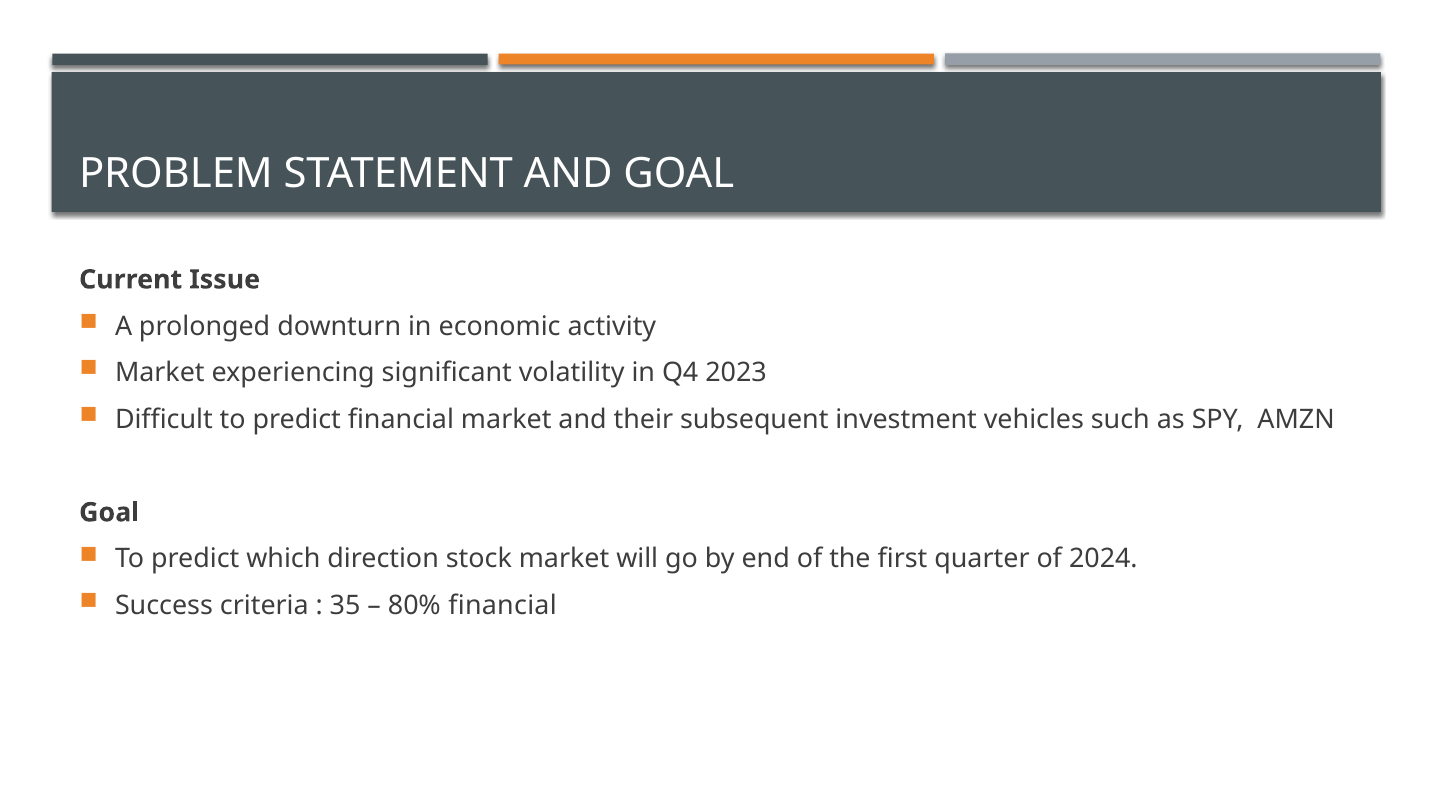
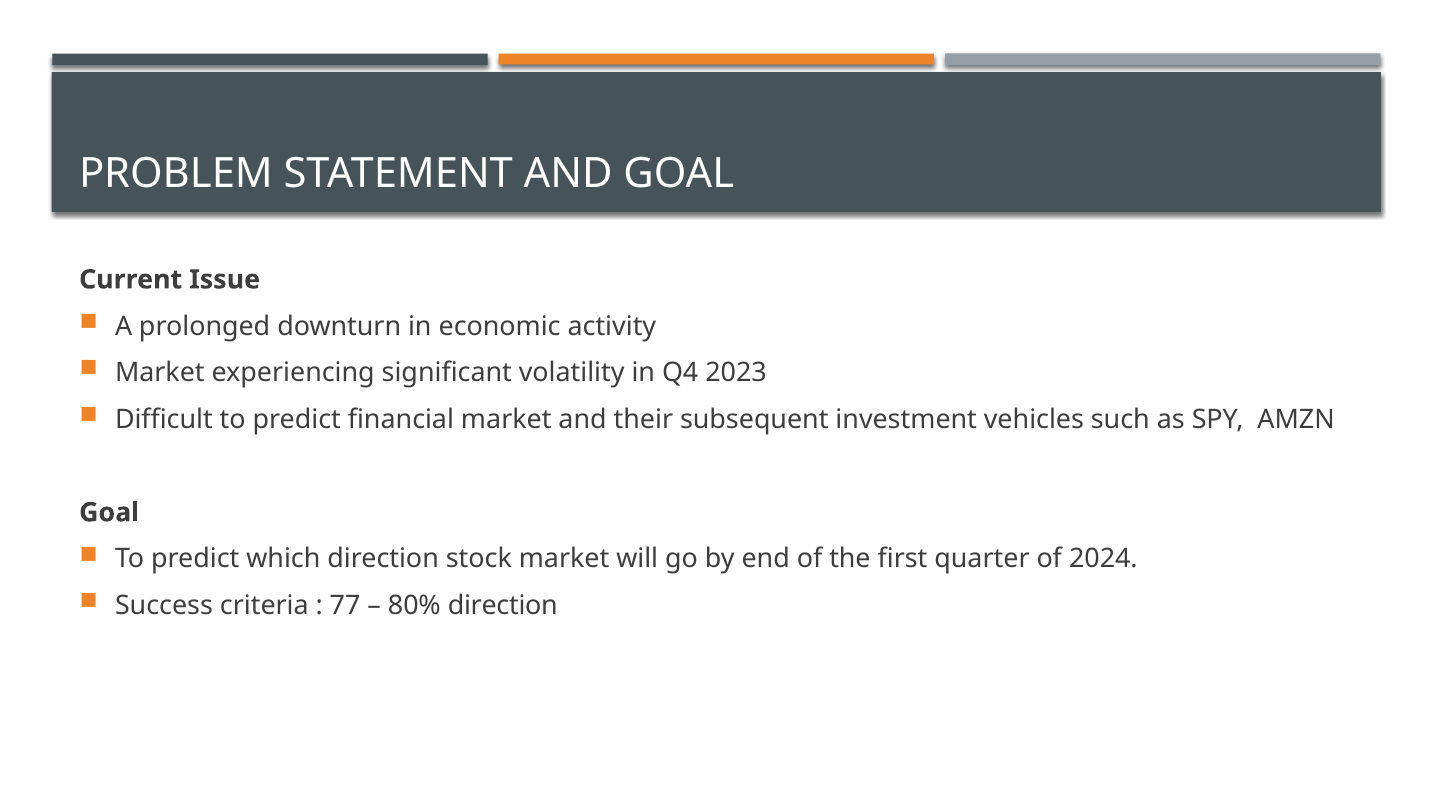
35: 35 -> 77
80% financial: financial -> direction
